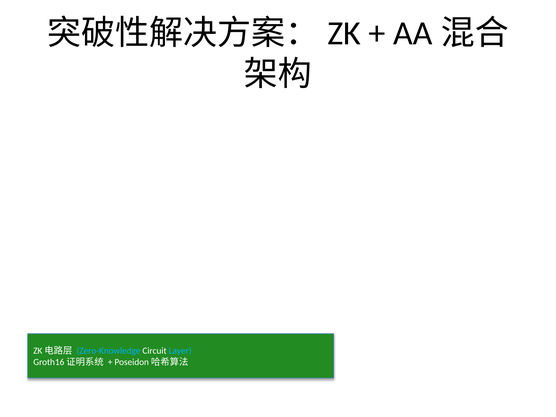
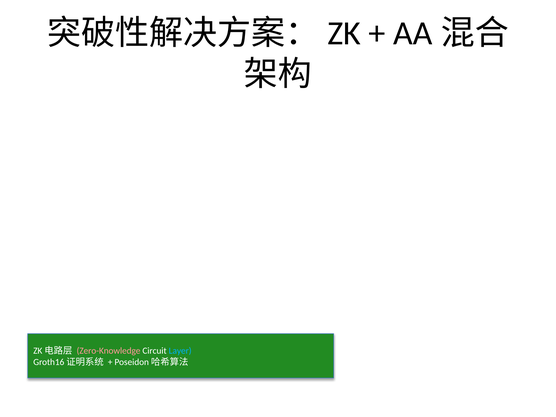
Zero-Knowledge colour: light blue -> pink
